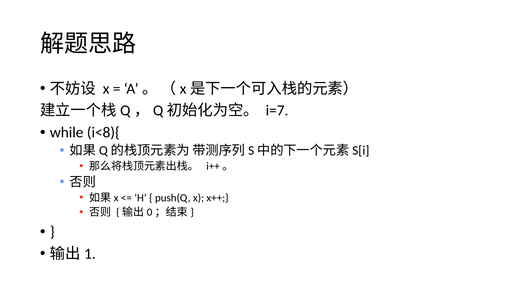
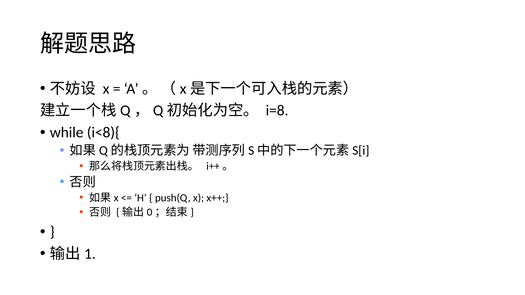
i=7: i=7 -> i=8
